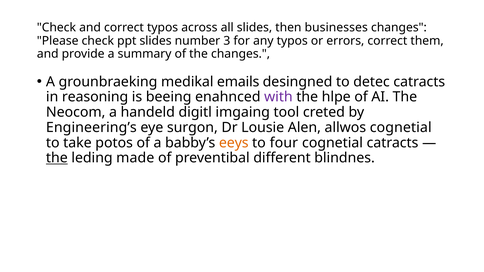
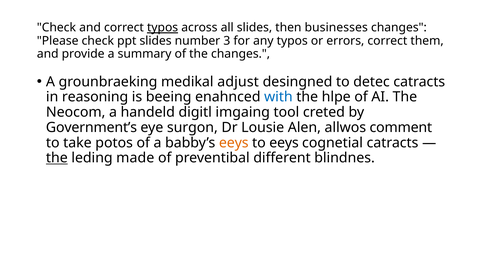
typos at (163, 28) underline: none -> present
emails: emails -> adjust
with colour: purple -> blue
Engineering’s: Engineering’s -> Government’s
allwos cognetial: cognetial -> comment
to four: four -> eeys
